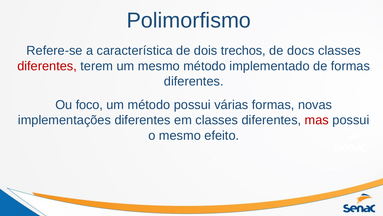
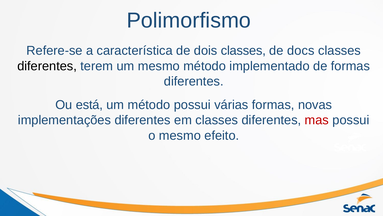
dois trechos: trechos -> classes
diferentes at (47, 66) colour: red -> black
foco: foco -> está
